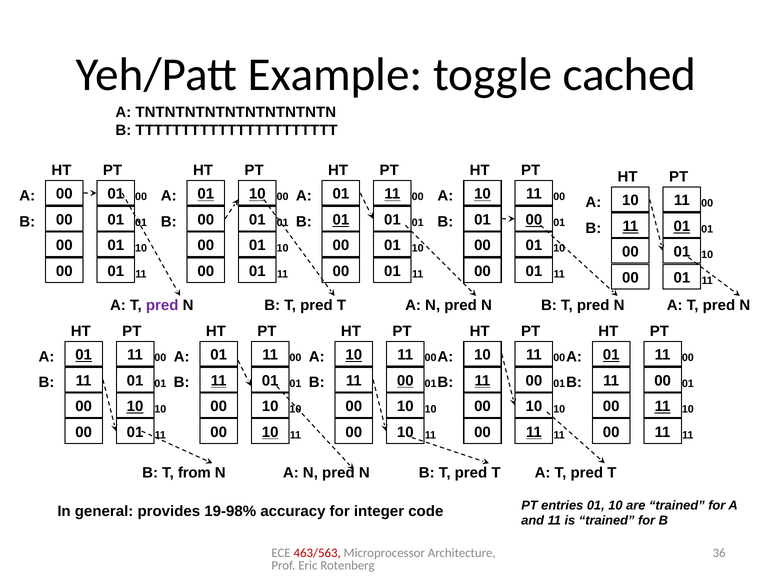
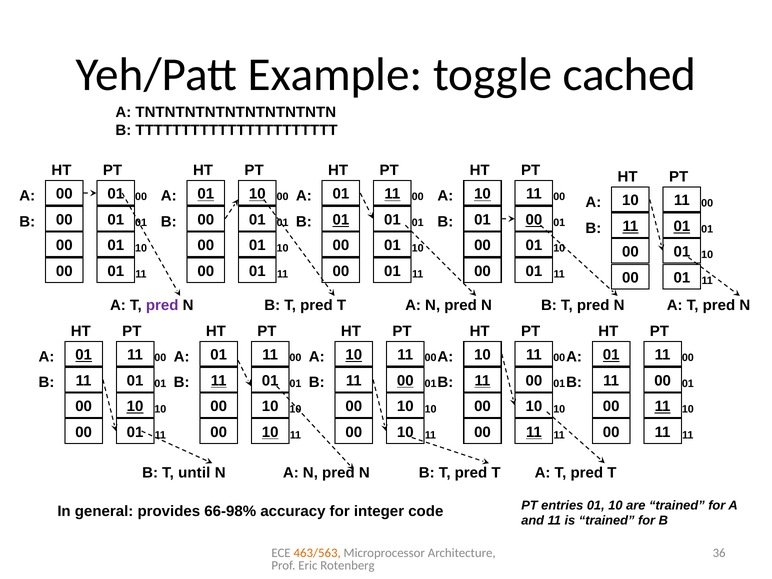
from: from -> until
19-98%: 19-98% -> 66-98%
463/563 colour: red -> orange
